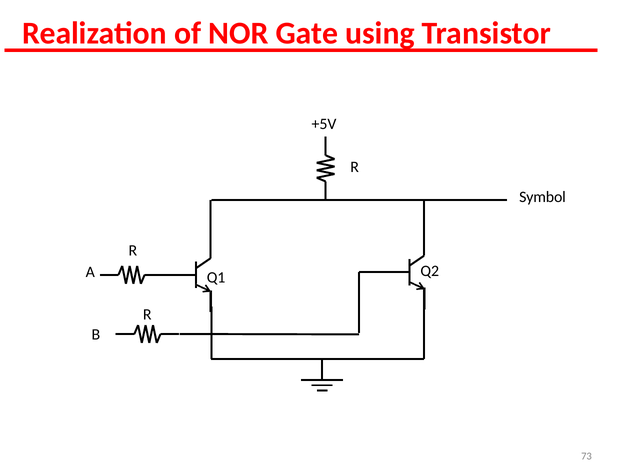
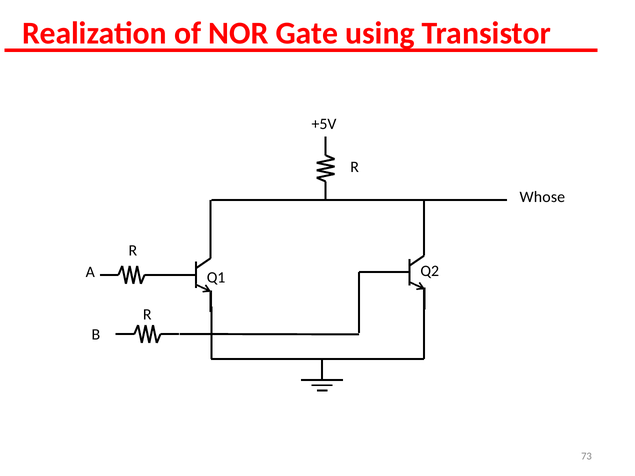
Symbol: Symbol -> Whose
